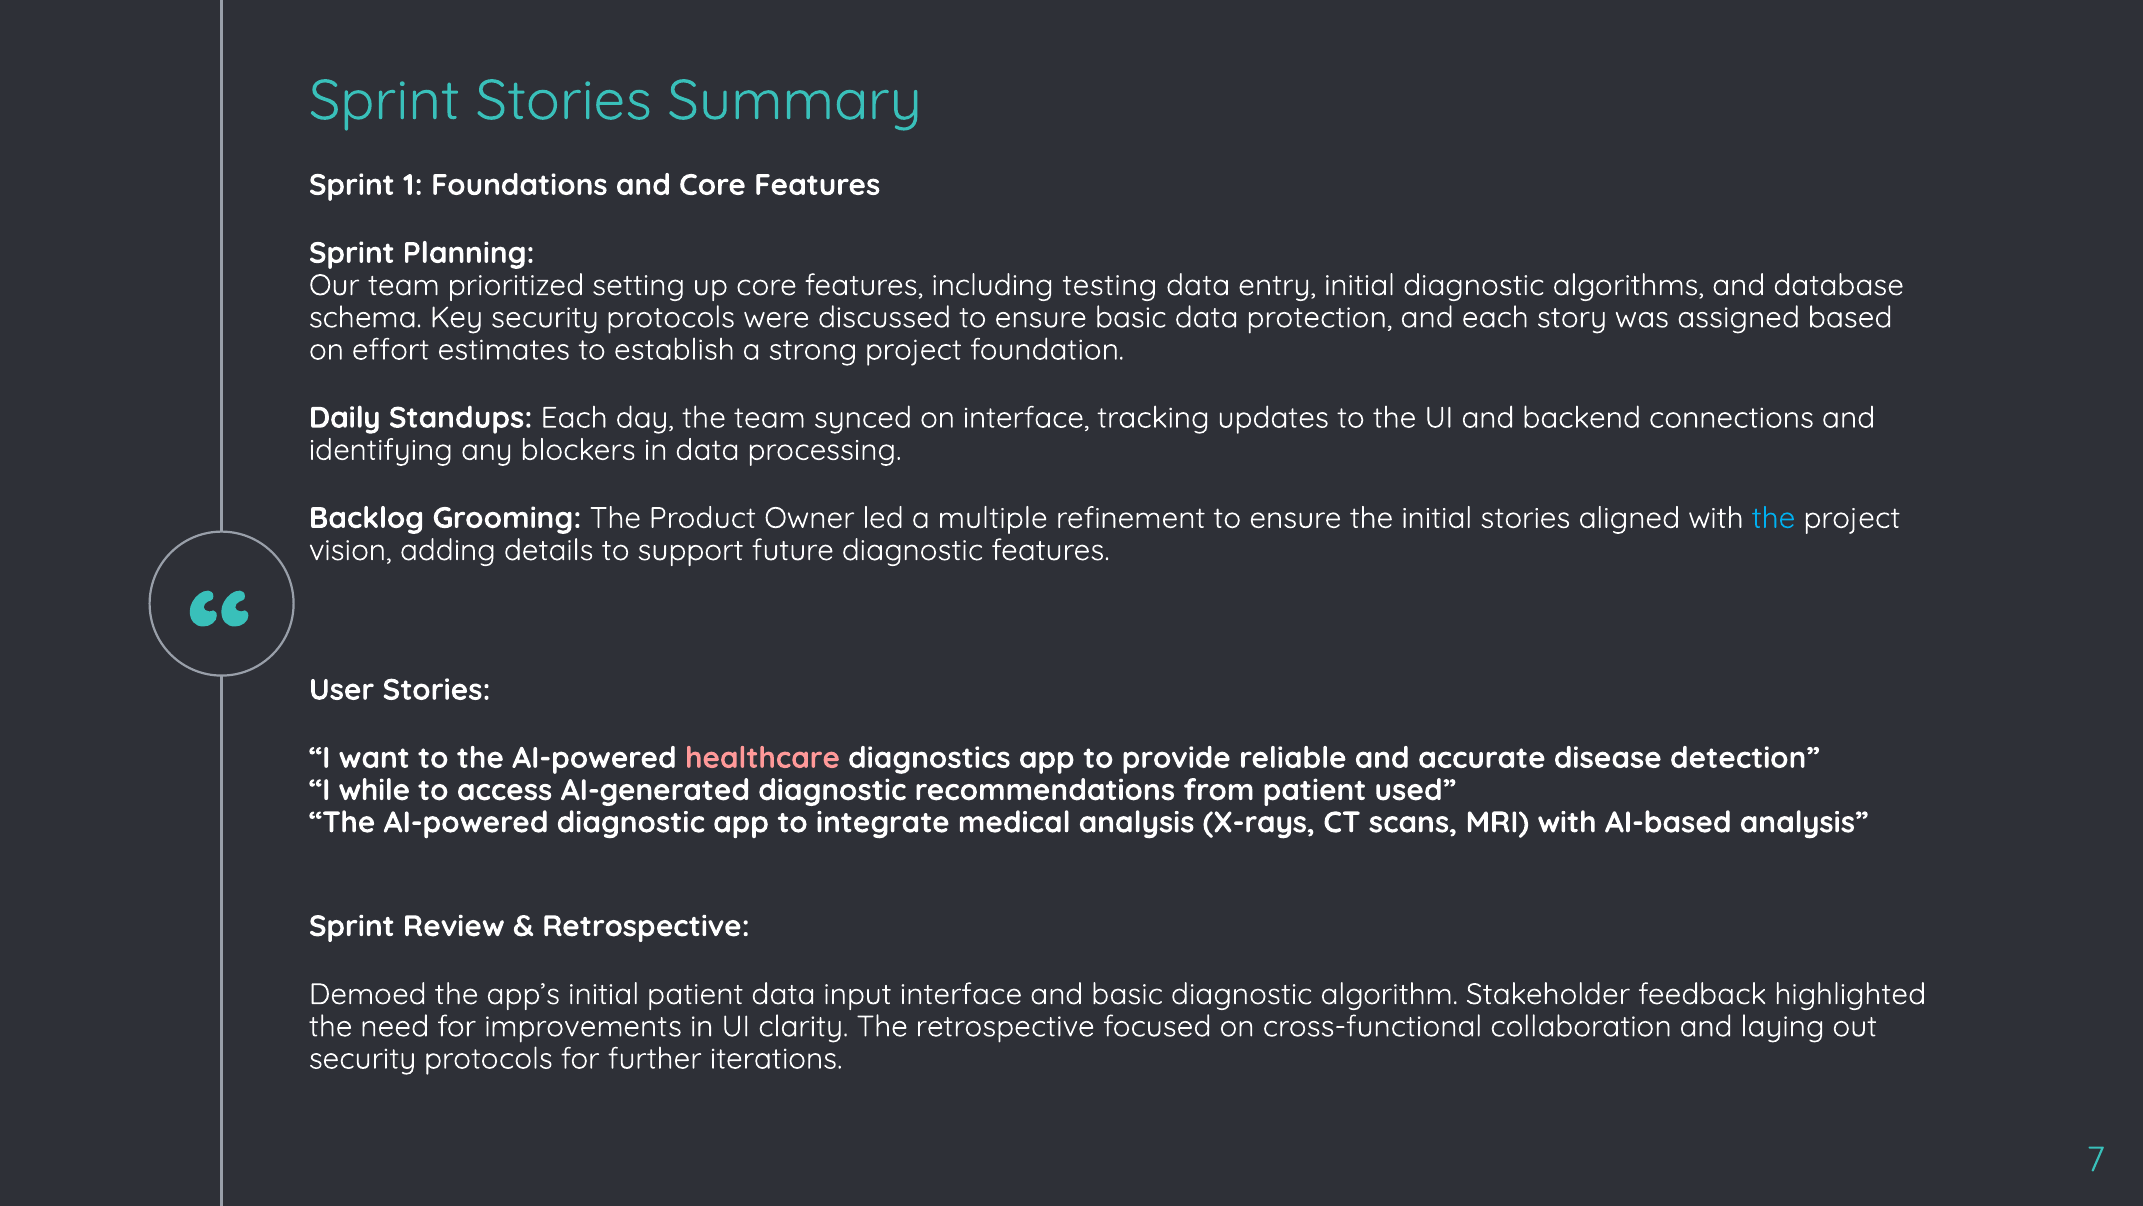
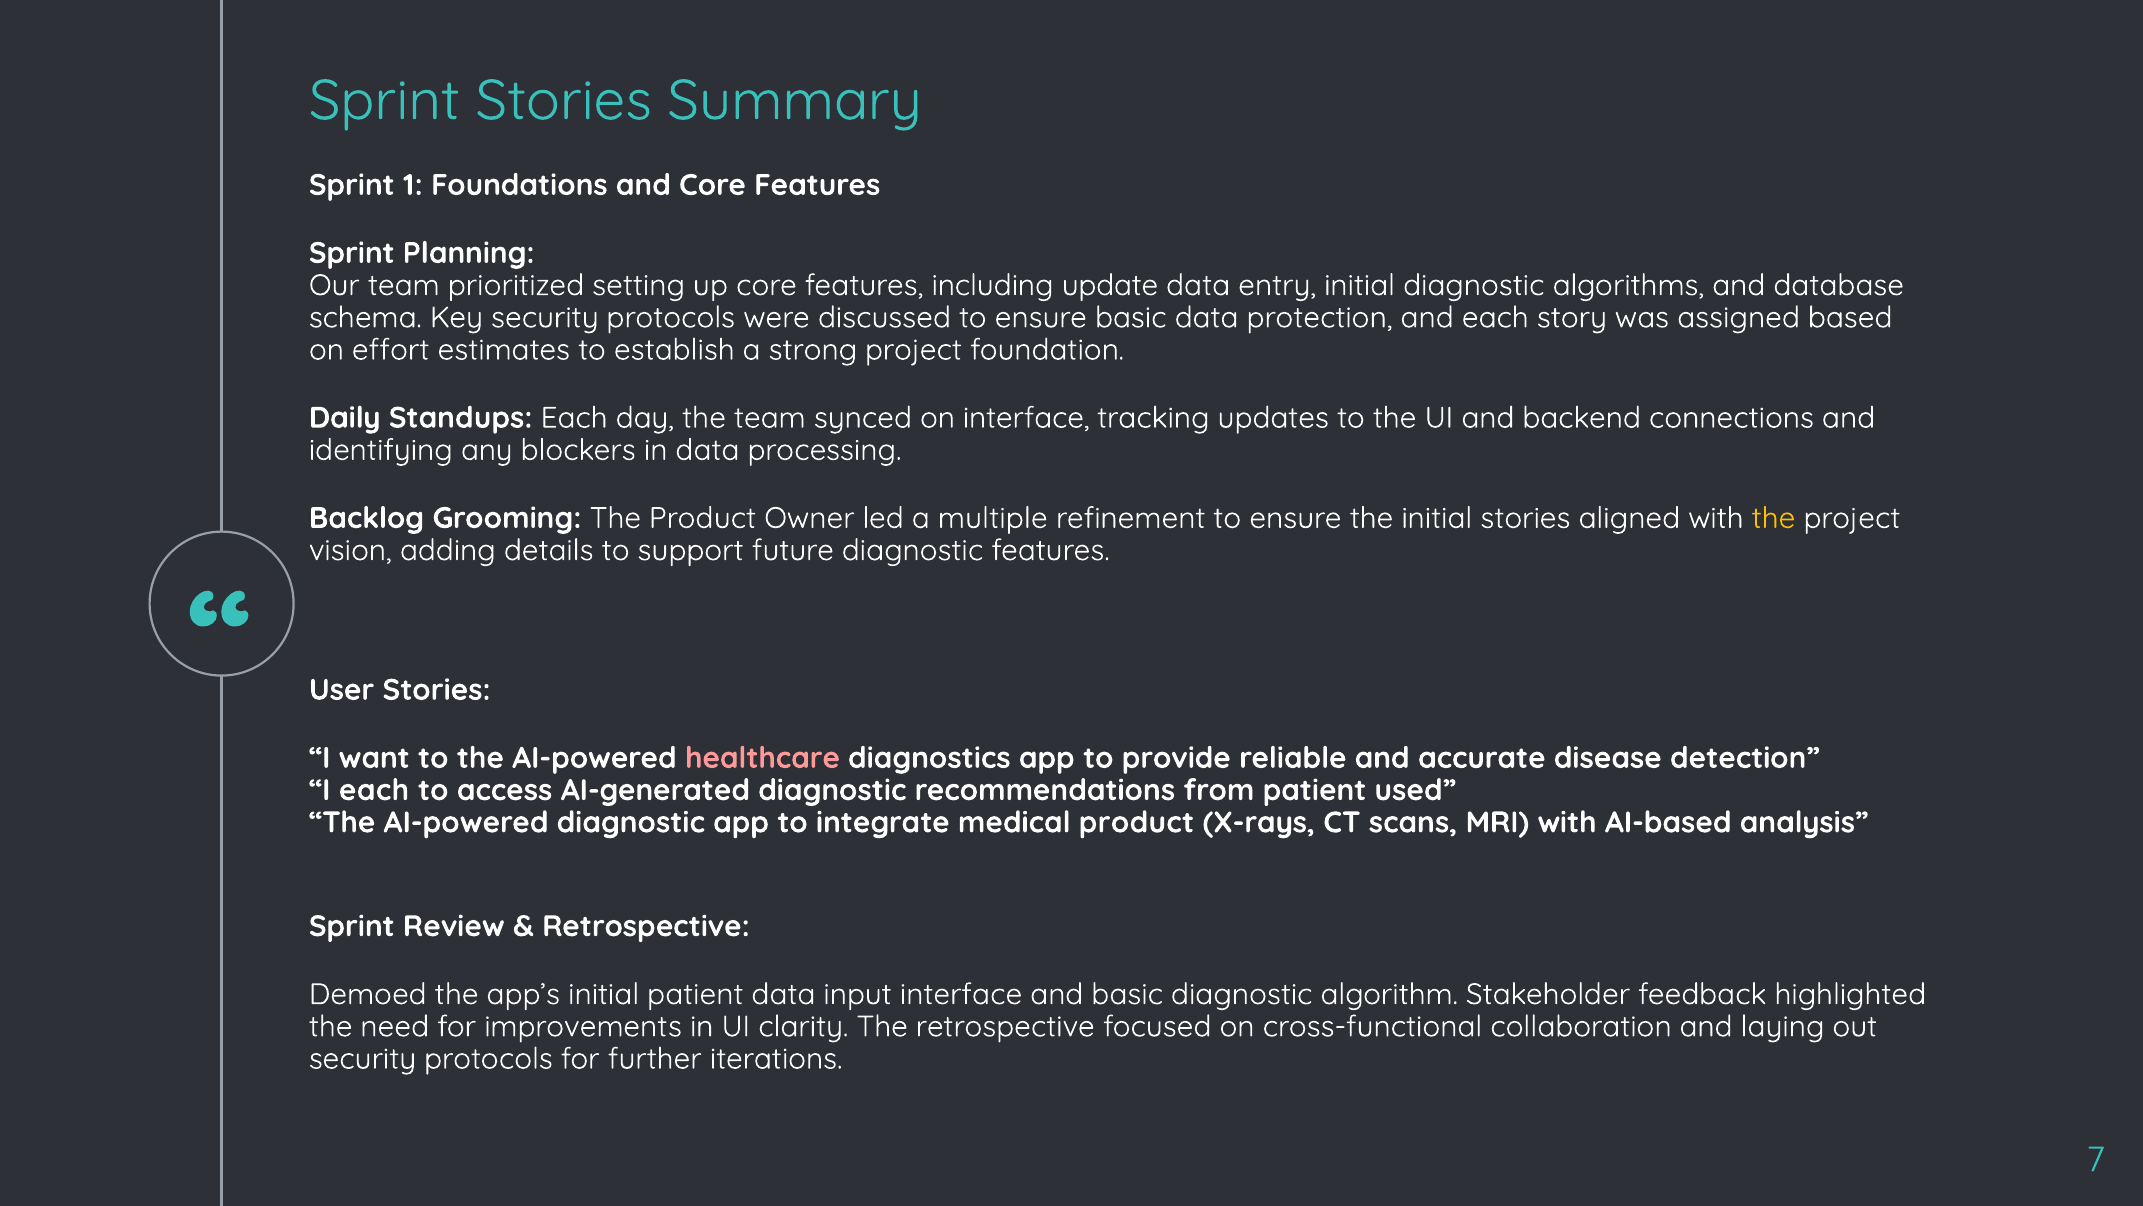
testing: testing -> update
the at (1774, 518) colour: light blue -> yellow
I while: while -> each
medical analysis: analysis -> product
